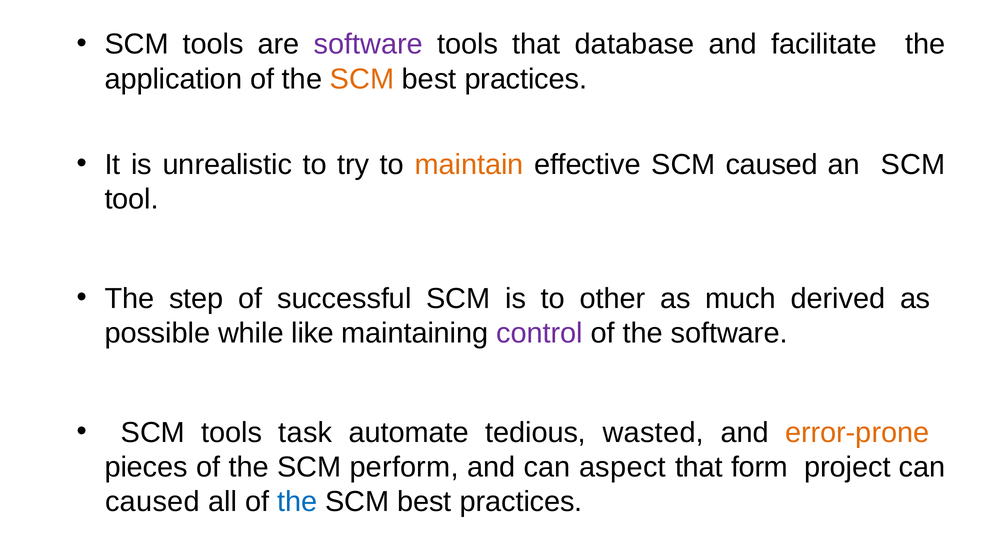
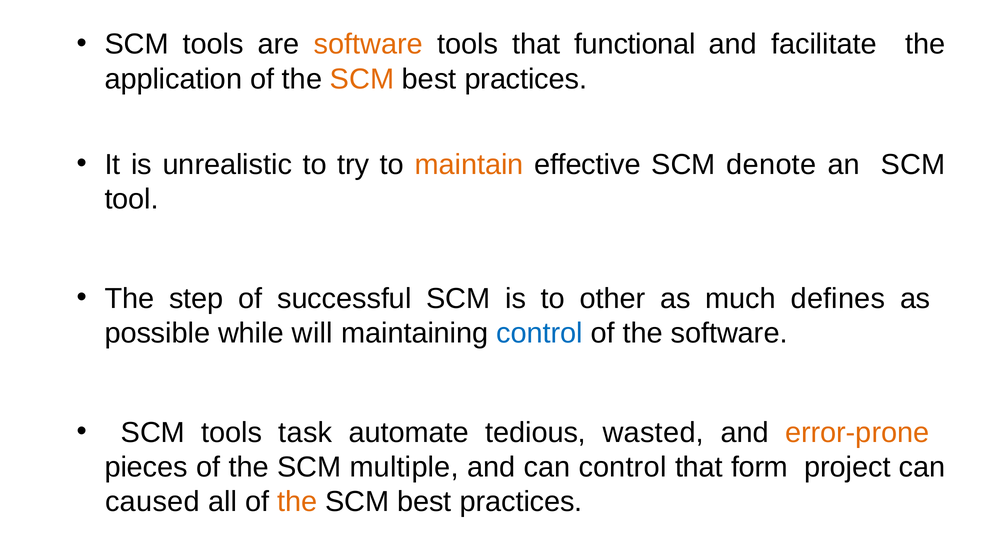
software at (368, 44) colour: purple -> orange
database: database -> functional
SCM caused: caused -> denote
derived: derived -> defines
like: like -> will
control at (540, 333) colour: purple -> blue
perform: perform -> multiple
can aspect: aspect -> control
the at (297, 502) colour: blue -> orange
